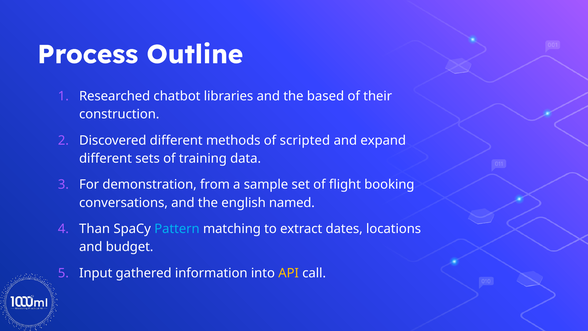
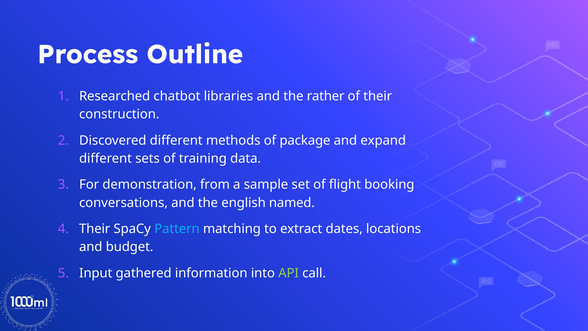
based: based -> rather
scripted: scripted -> package
Than at (95, 229): Than -> Their
API colour: yellow -> light green
